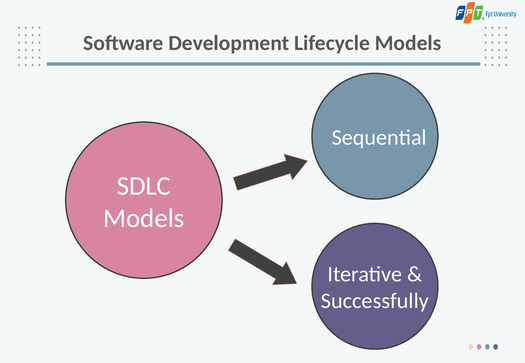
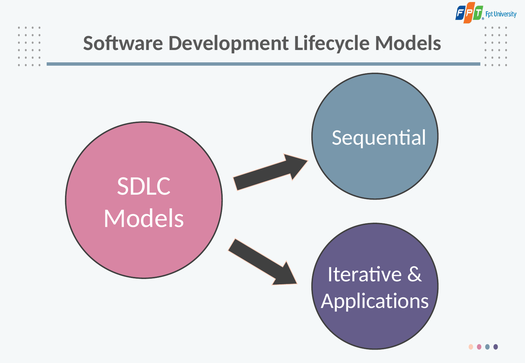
Successfully: Successfully -> Applications
